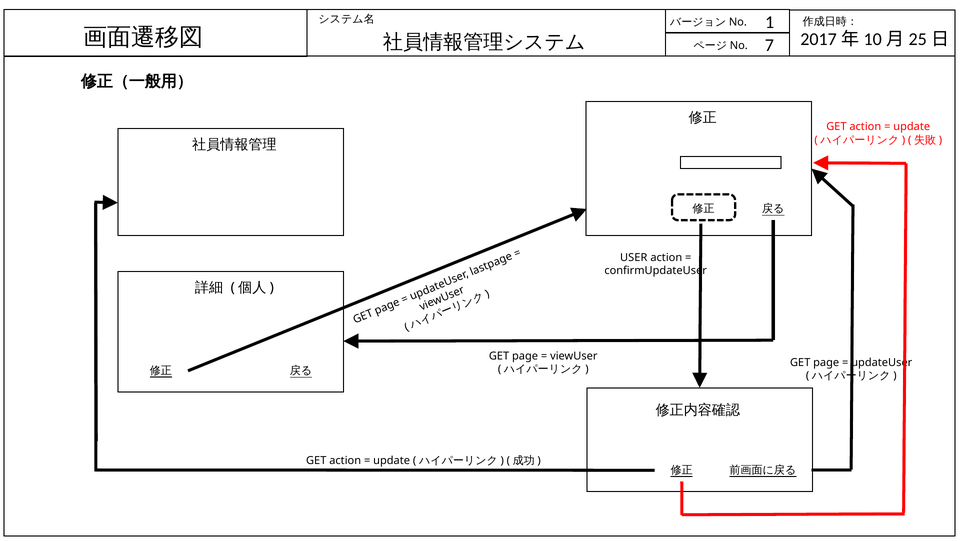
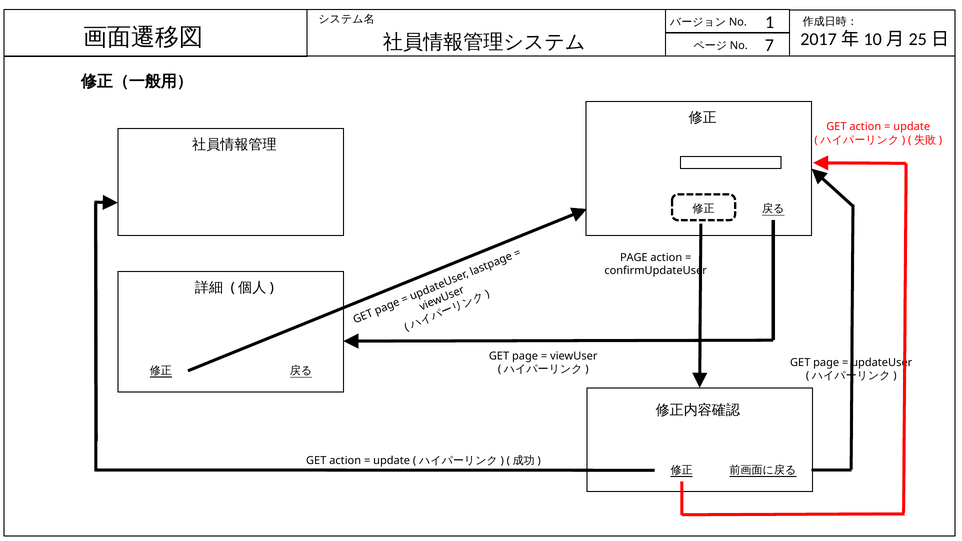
USER at (634, 257): USER -> PAGE
